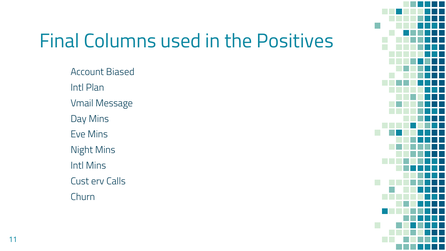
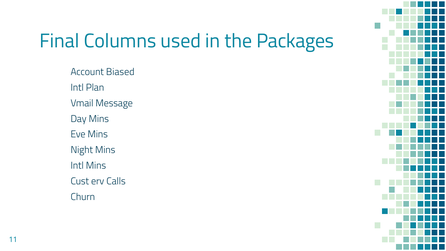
Positives: Positives -> Packages
